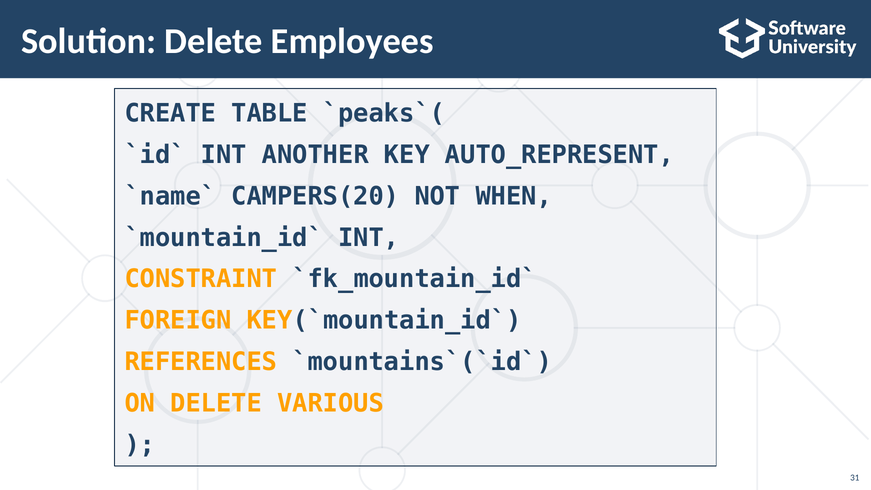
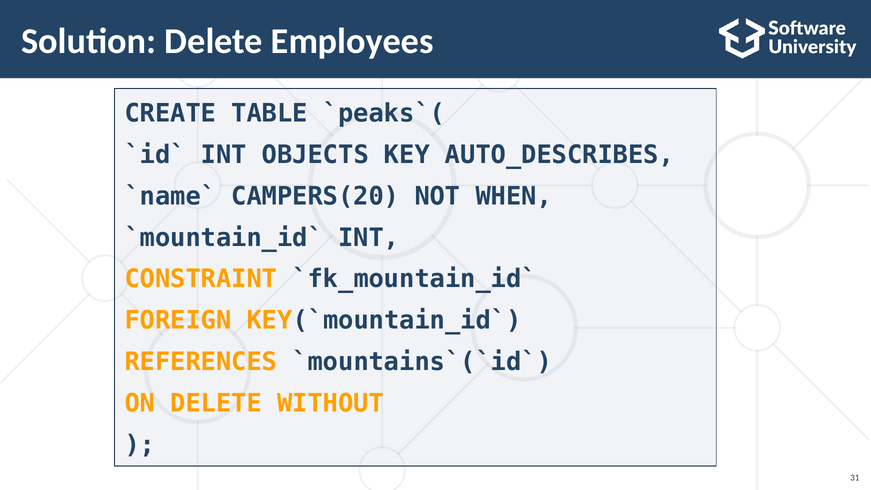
ANOTHER: ANOTHER -> OBJECTS
AUTO_REPRESENT: AUTO_REPRESENT -> AUTO_DESCRIBES
VARIOUS: VARIOUS -> WITHOUT
